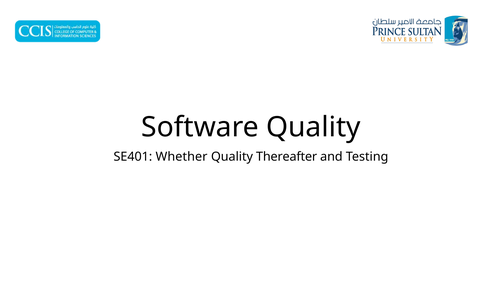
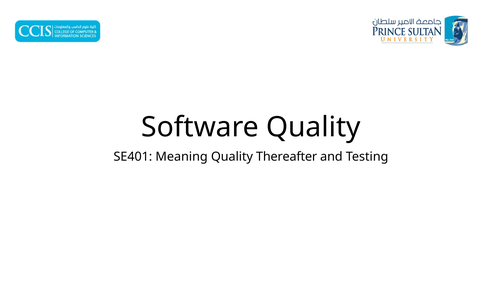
Whether: Whether -> Meaning
